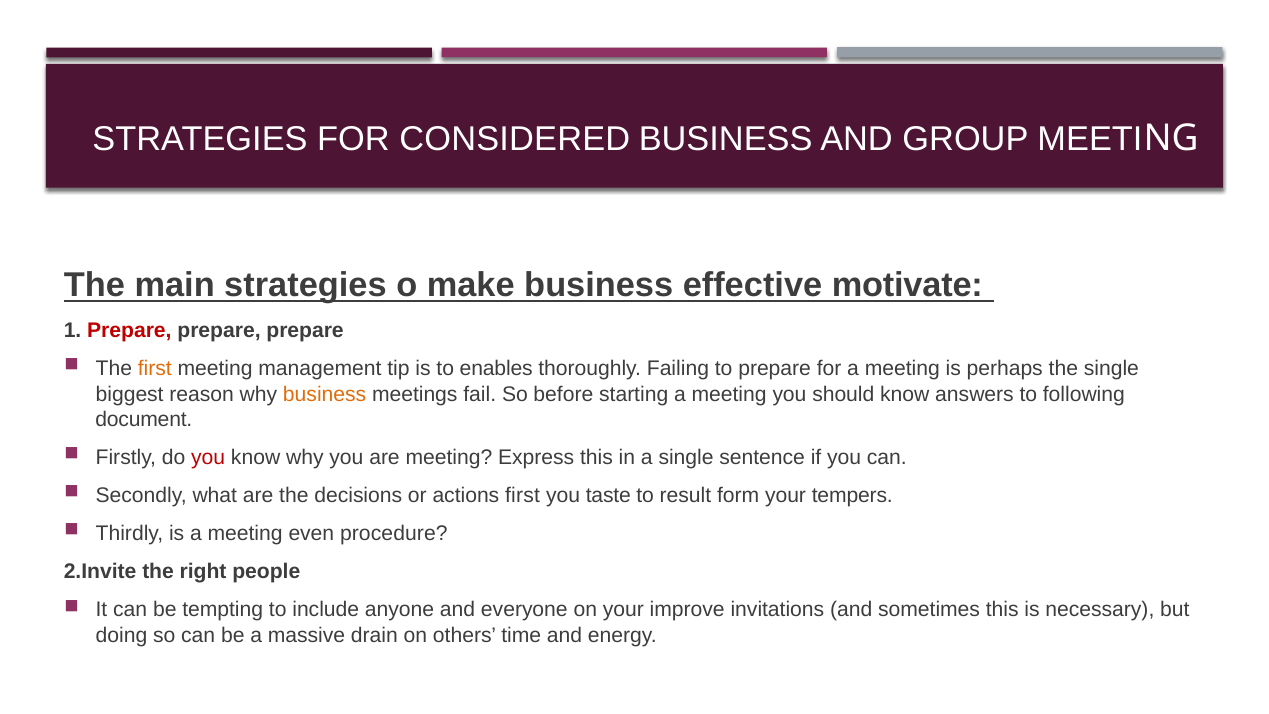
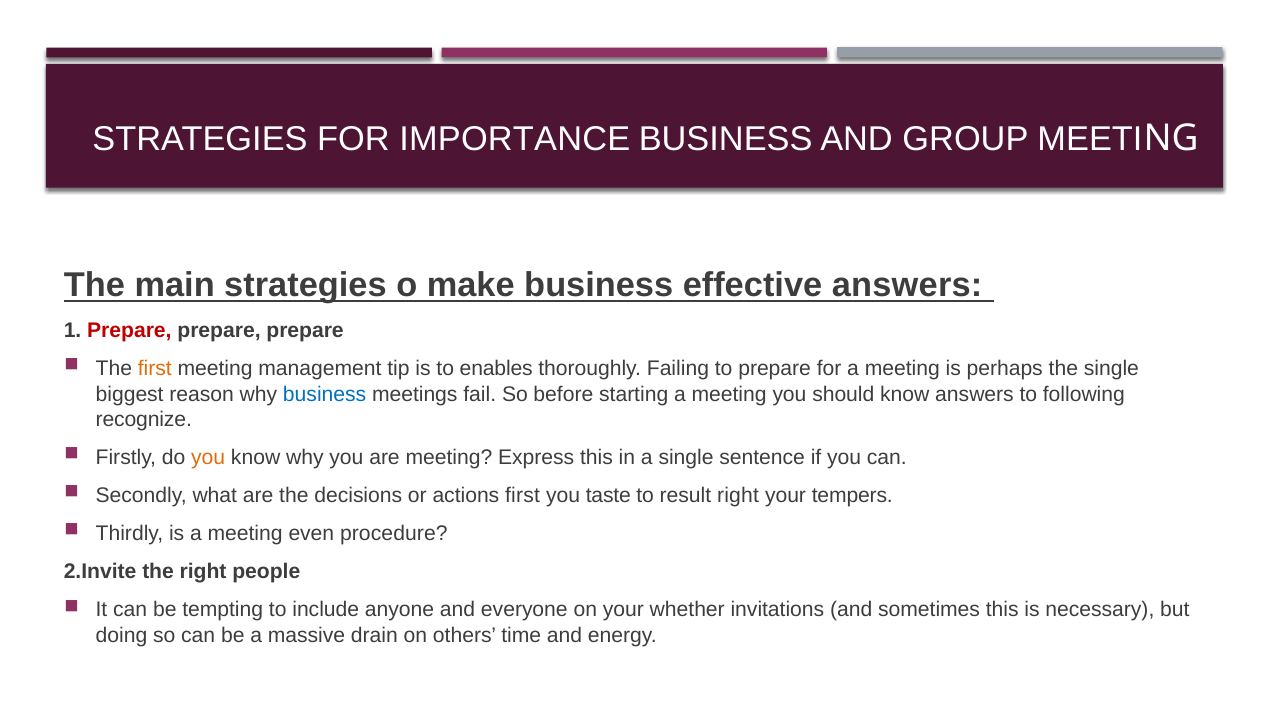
CONSIDERED: CONSIDERED -> IMPORTANCE
effective motivate: motivate -> answers
business at (325, 394) colour: orange -> blue
document: document -> recognize
you at (208, 457) colour: red -> orange
result form: form -> right
improve: improve -> whether
